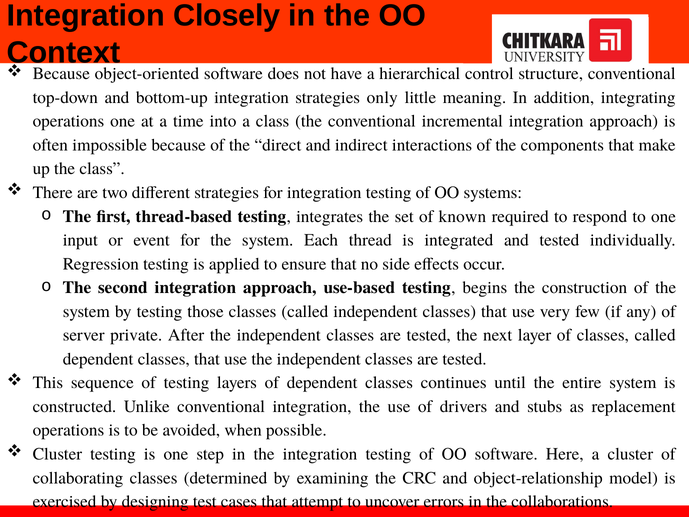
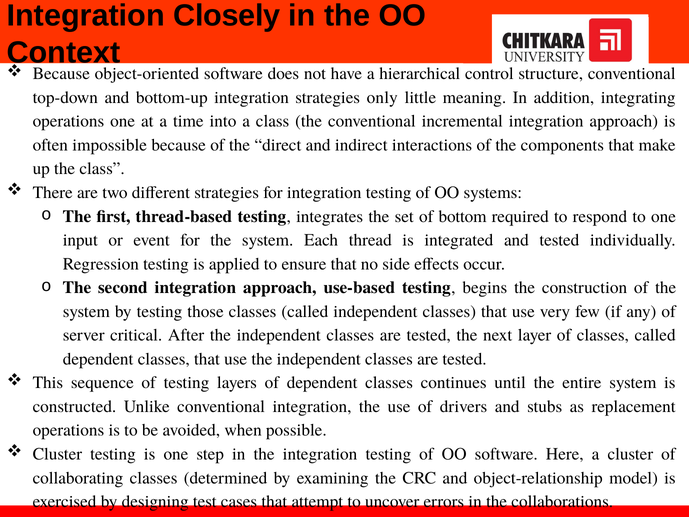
known: known -> bottom
private: private -> critical
